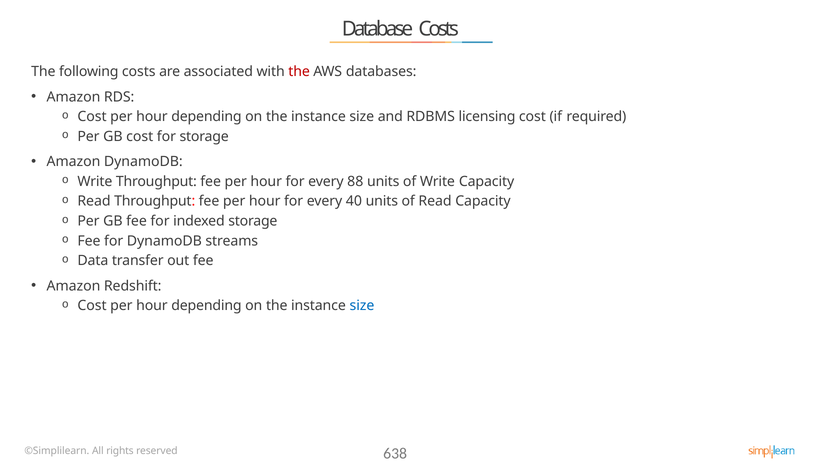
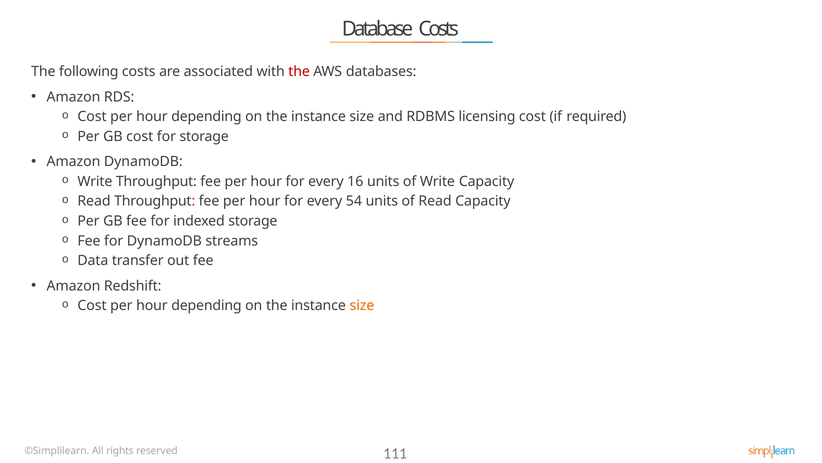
88: 88 -> 16
40: 40 -> 54
size at (362, 305) colour: blue -> orange
638: 638 -> 111
